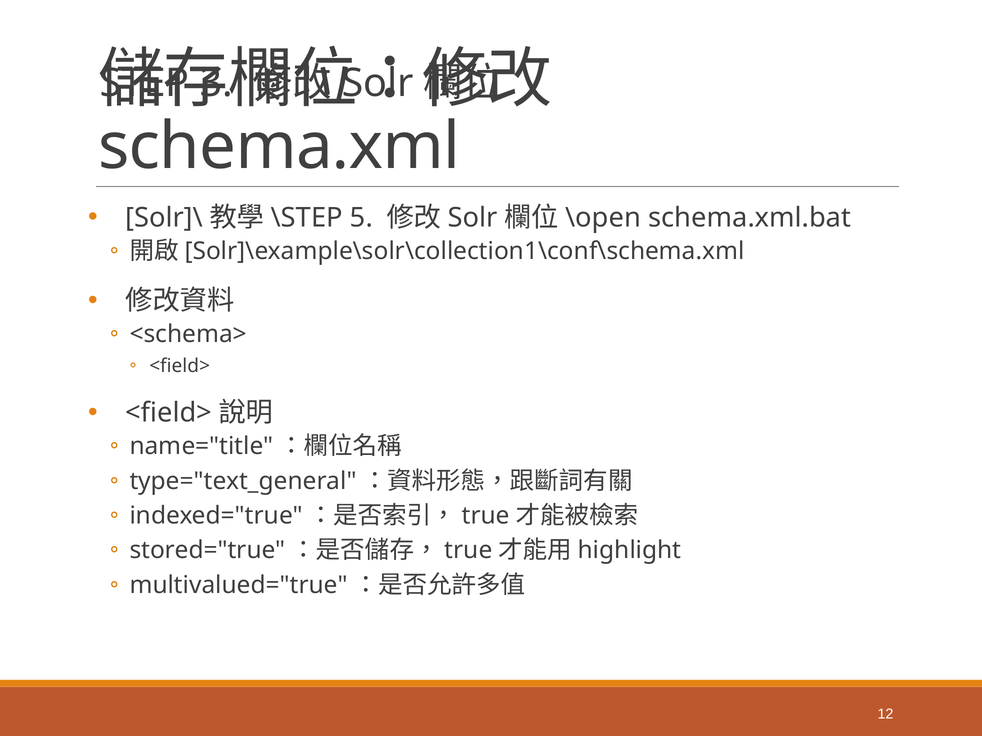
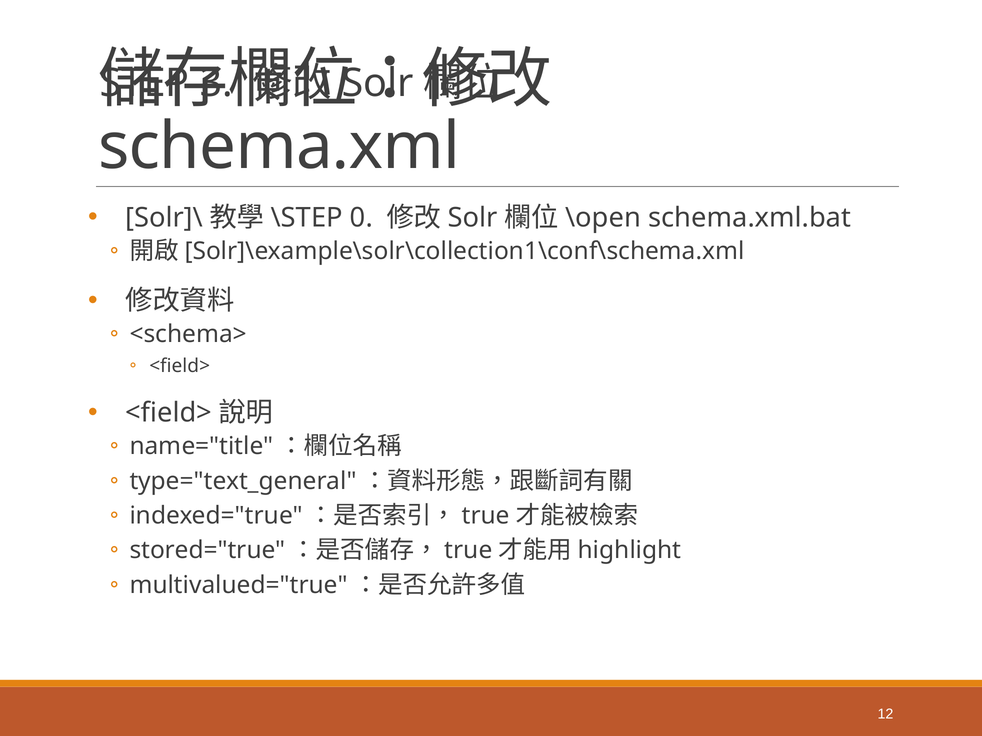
5: 5 -> 0
